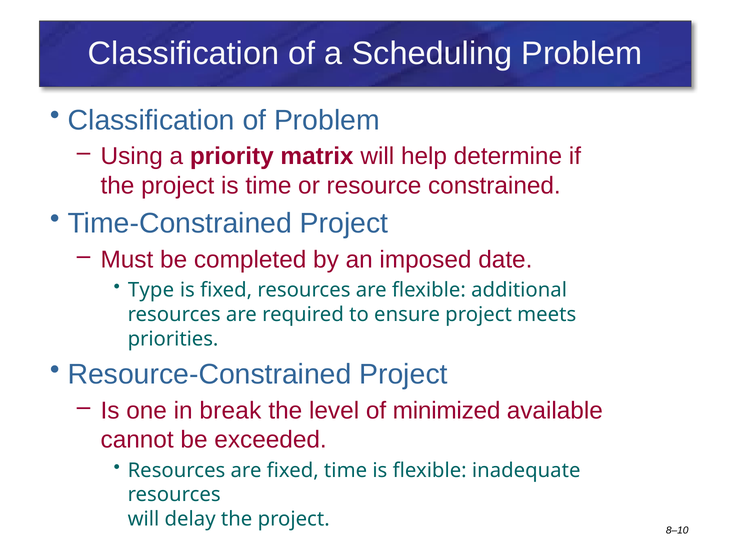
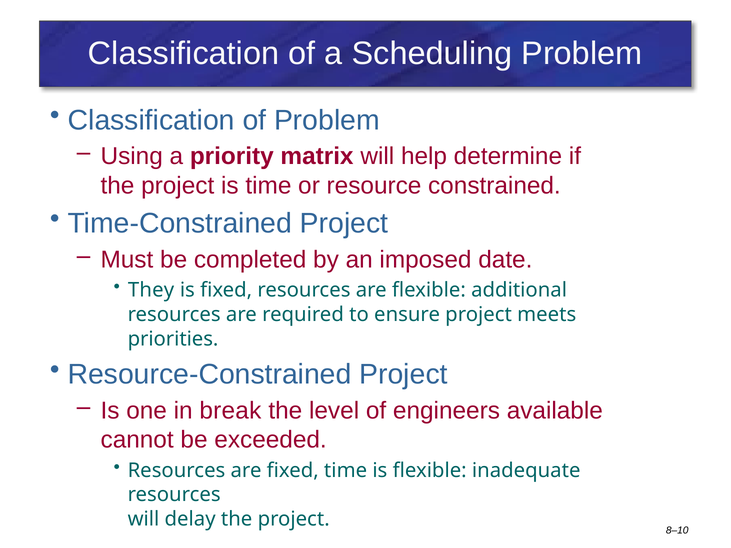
Type: Type -> They
minimized: minimized -> engineers
